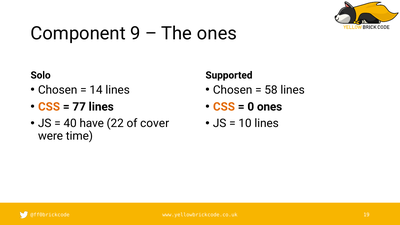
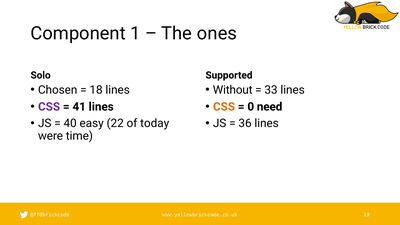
9: 9 -> 1
14: 14 -> 18
Chosen at (233, 90): Chosen -> Without
58: 58 -> 33
CSS at (49, 107) colour: orange -> purple
77: 77 -> 41
0 ones: ones -> need
have: have -> easy
cover: cover -> today
10: 10 -> 36
